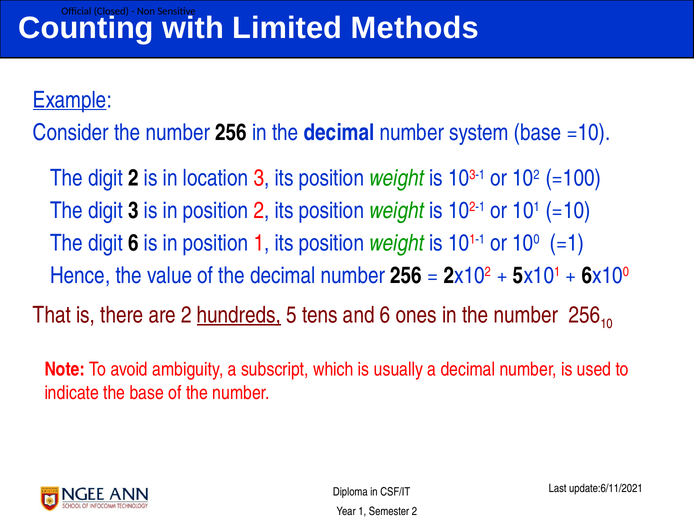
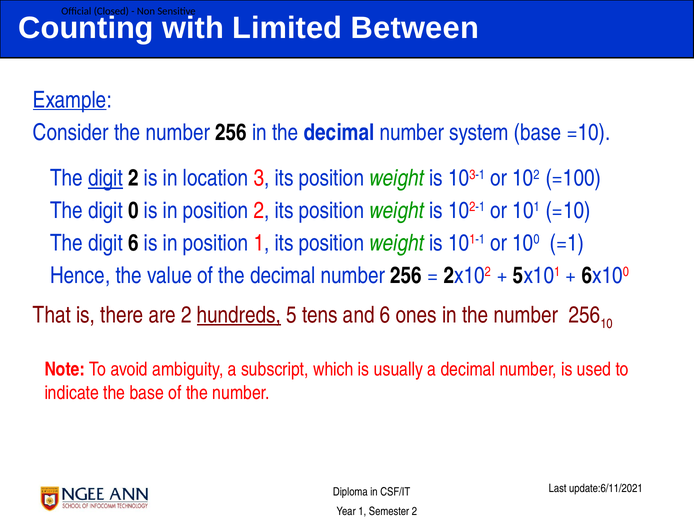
Methods: Methods -> Between
digit at (106, 178) underline: none -> present
digit 3: 3 -> 0
